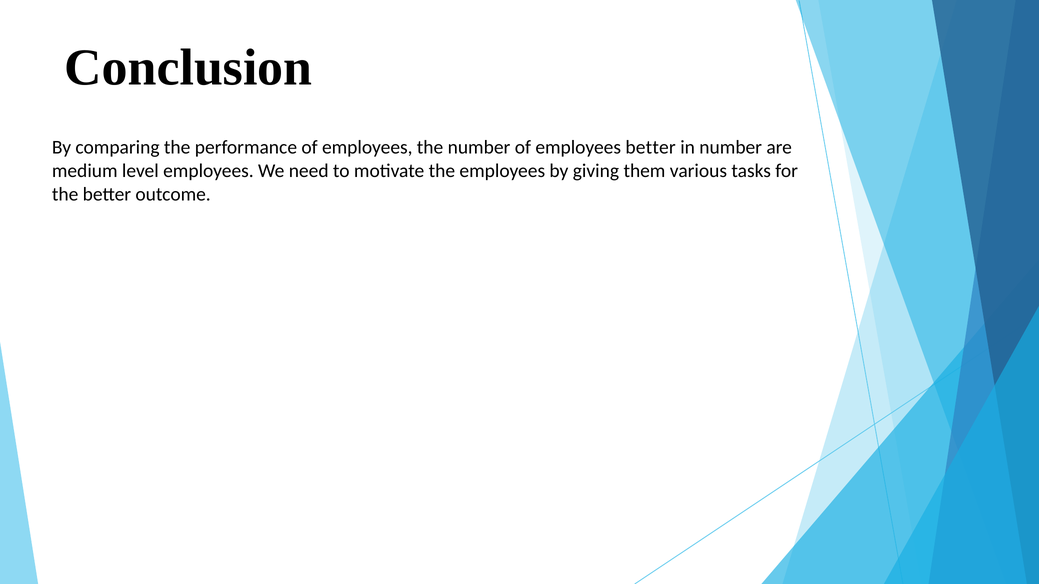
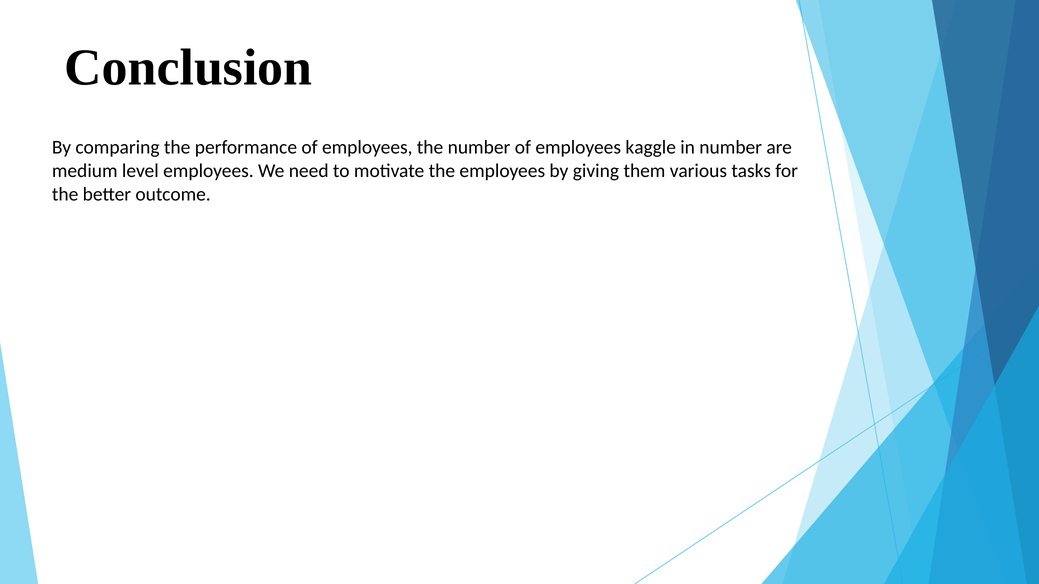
employees better: better -> kaggle
